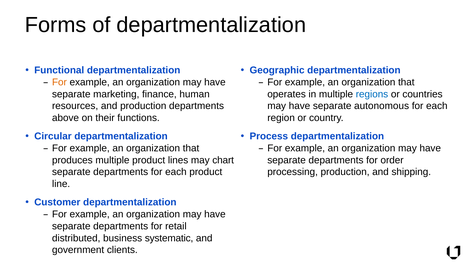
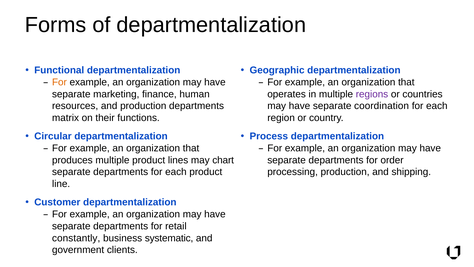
regions colour: blue -> purple
autonomous: autonomous -> coordination
above: above -> matrix
distributed: distributed -> constantly
